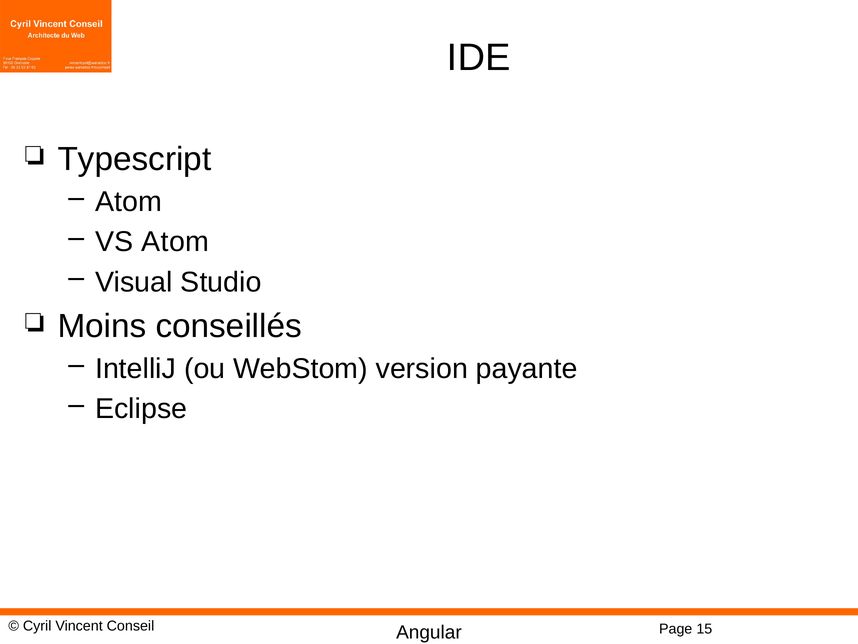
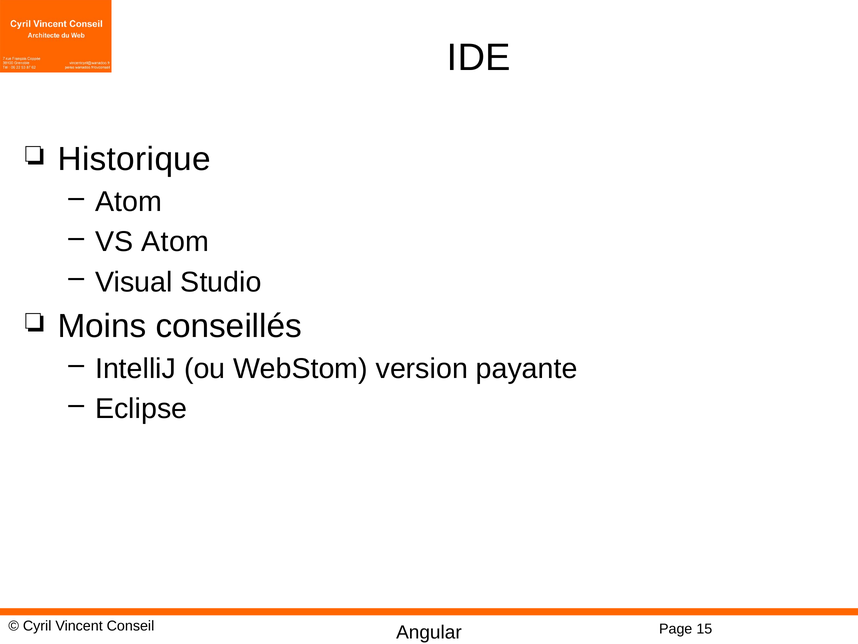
Typescript: Typescript -> Historique
